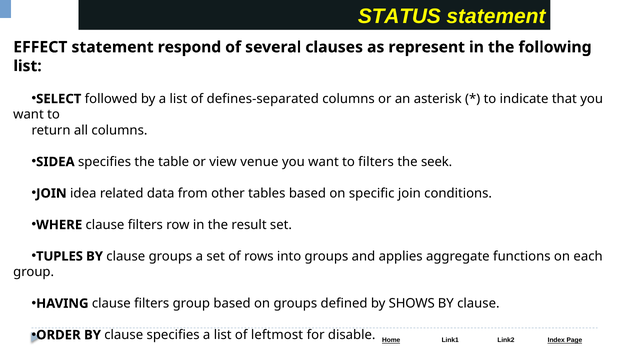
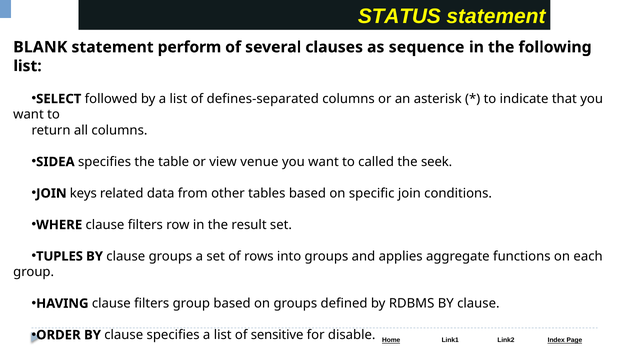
EFFECT: EFFECT -> BLANK
respond: respond -> perform
represent: represent -> sequence
to filters: filters -> called
idea: idea -> keys
SHOWS: SHOWS -> RDBMS
leftmost: leftmost -> sensitive
